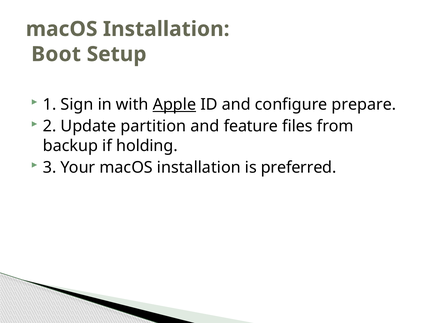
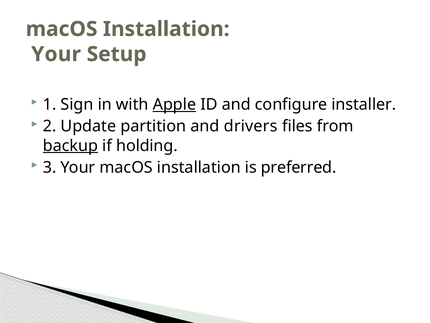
Boot at (56, 54): Boot -> Your
prepare: prepare -> installer
feature: feature -> drivers
backup underline: none -> present
